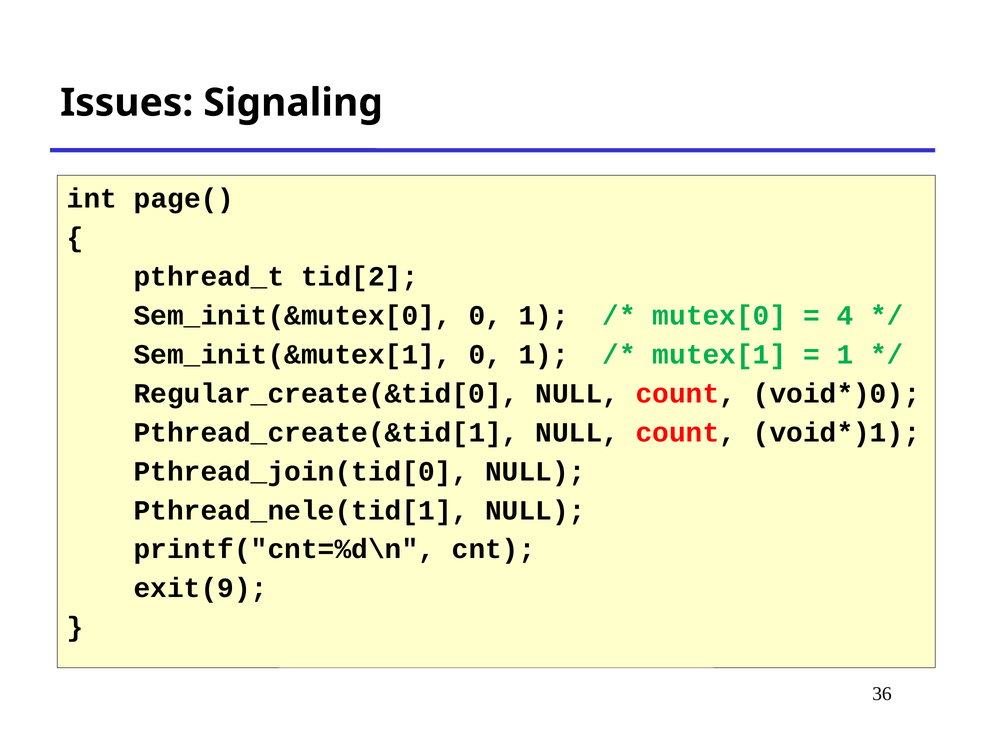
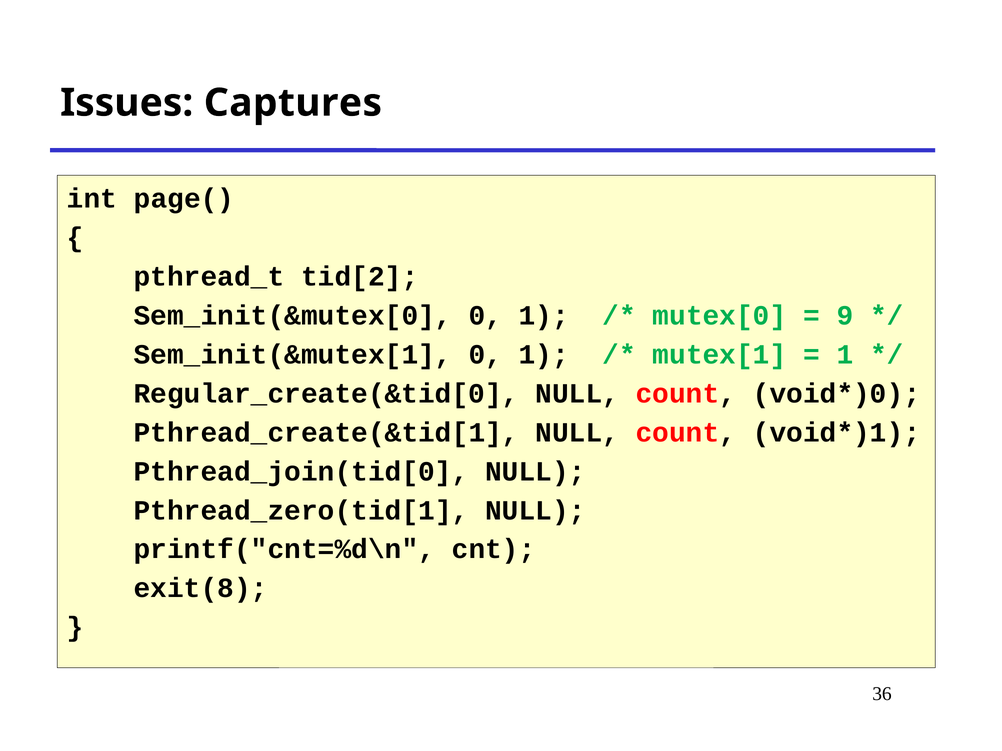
Signaling: Signaling -> Captures
4: 4 -> 9
Pthread_nele(tid[1: Pthread_nele(tid[1 -> Pthread_zero(tid[1
exit(9: exit(9 -> exit(8
